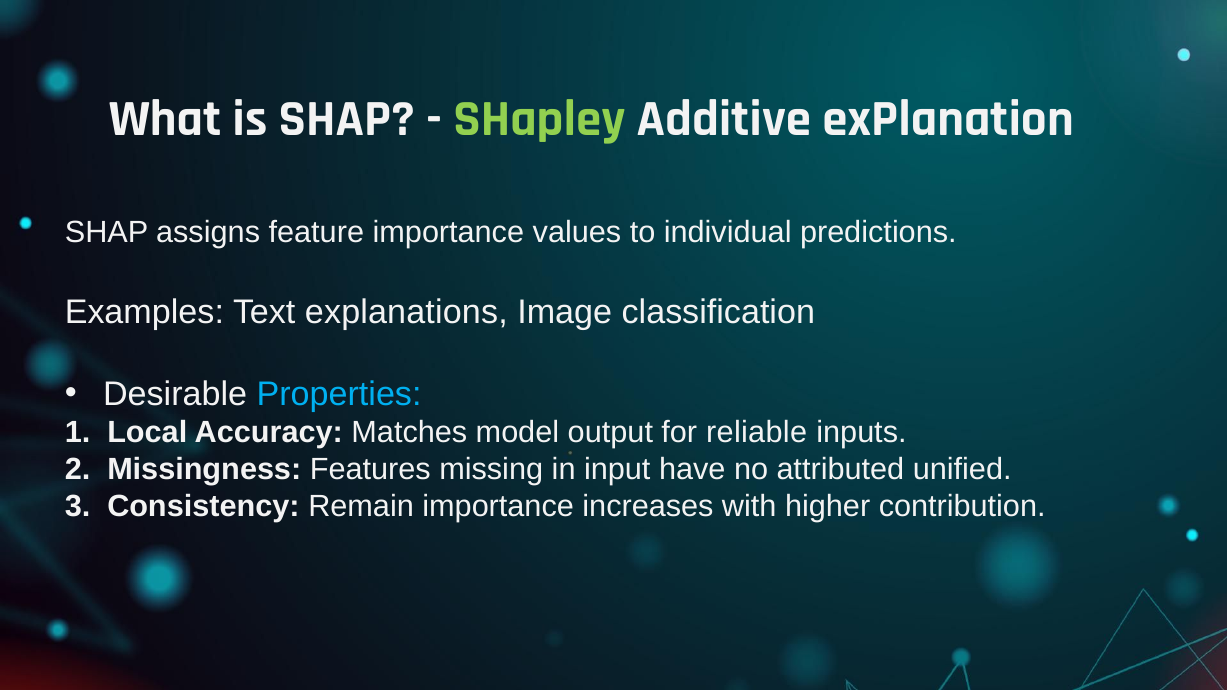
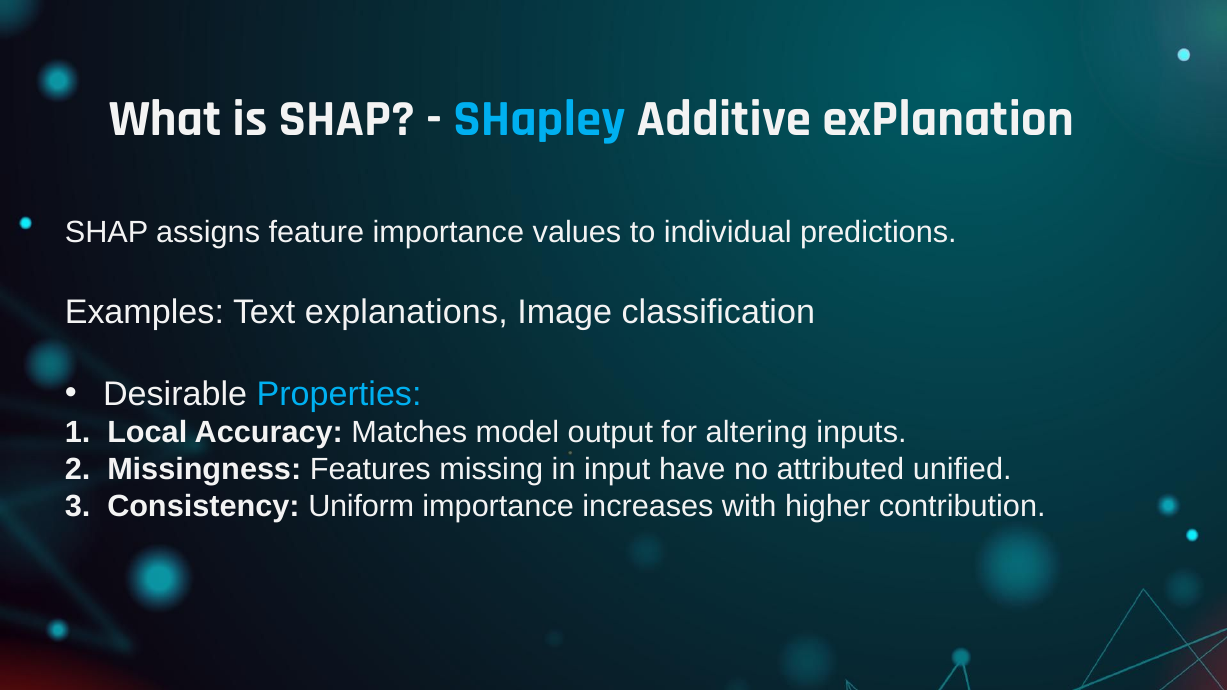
SHapley colour: light green -> light blue
reliable: reliable -> altering
Remain: Remain -> Uniform
